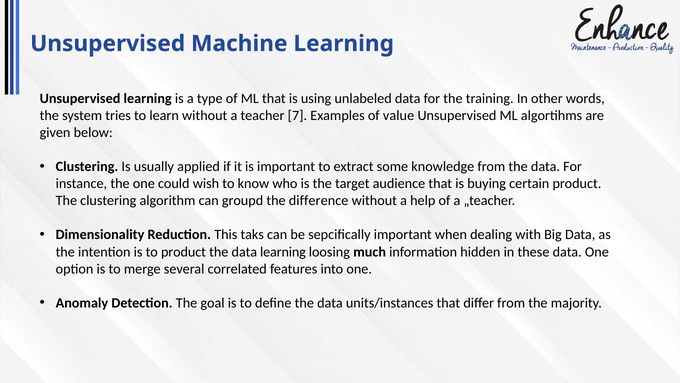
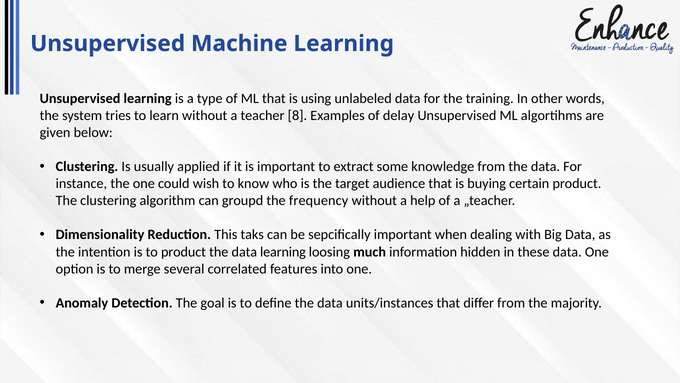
7: 7 -> 8
value: value -> delay
difference: difference -> frequency
